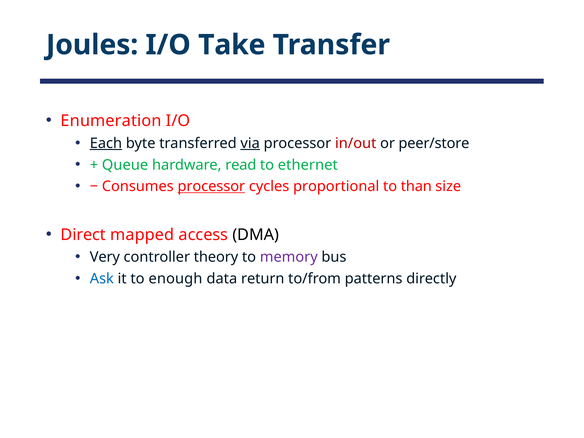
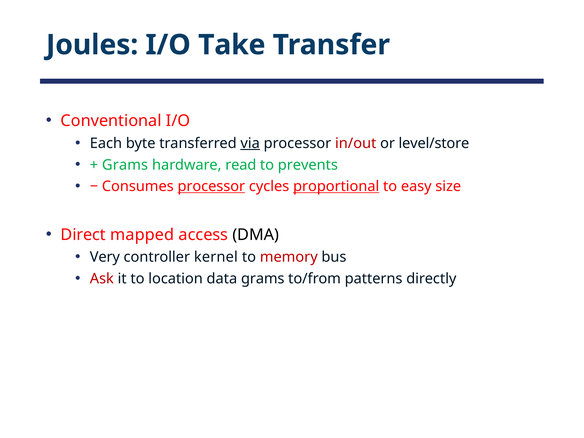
Enumeration: Enumeration -> Conventional
Each underline: present -> none
peer/store: peer/store -> level/store
Queue at (125, 165): Queue -> Grams
ethernet: ethernet -> prevents
proportional underline: none -> present
than: than -> easy
theory: theory -> kernel
memory colour: purple -> red
Ask colour: blue -> red
enough: enough -> location
data return: return -> grams
